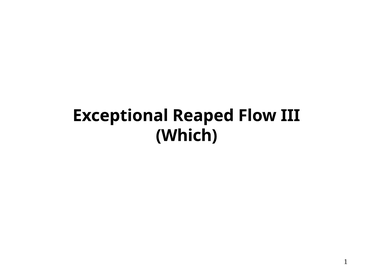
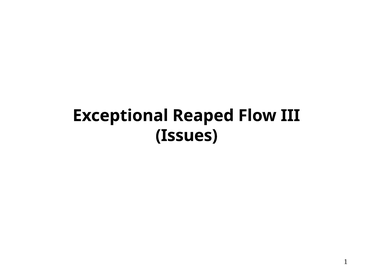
Which: Which -> Issues
